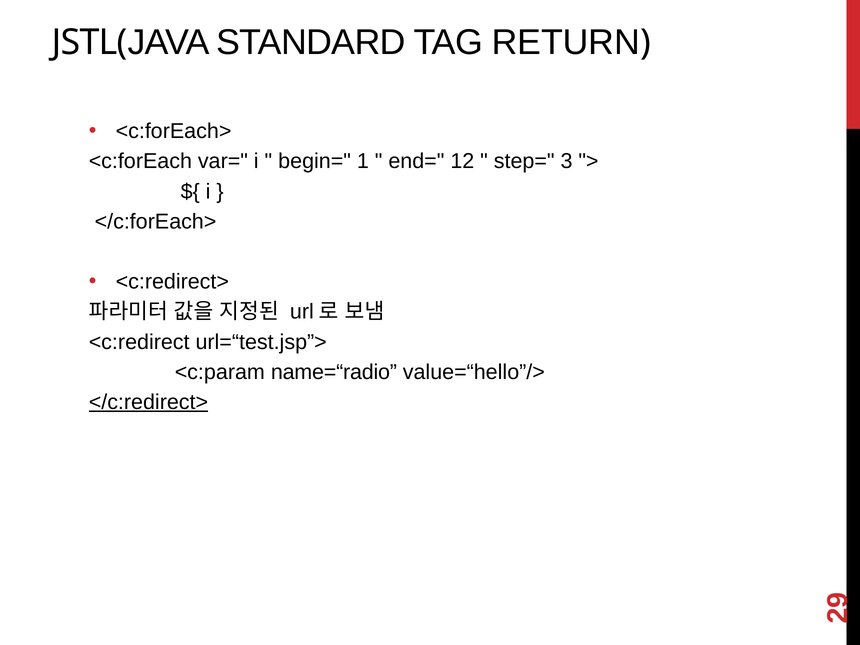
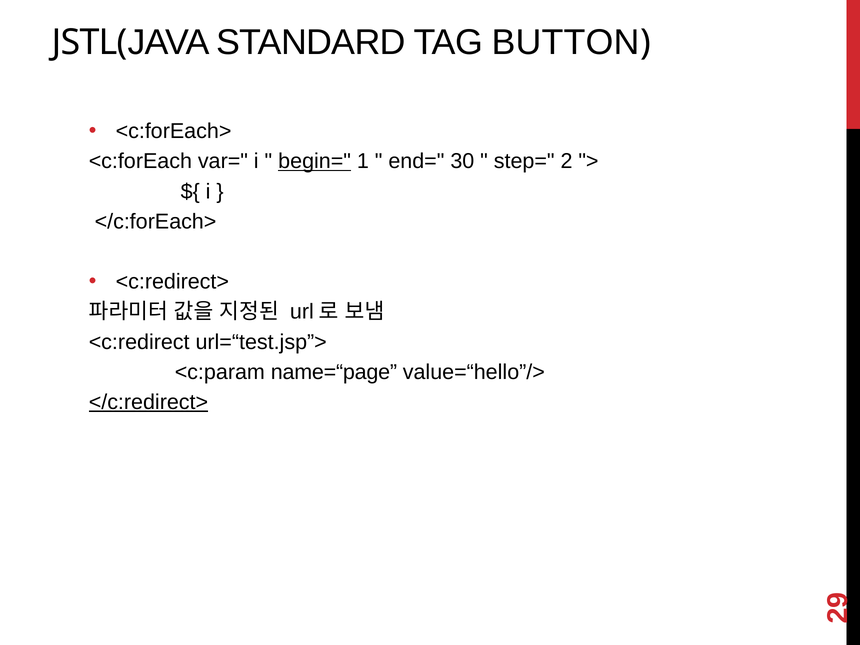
RETURN: RETURN -> BUTTON
begin= underline: none -> present
12: 12 -> 30
step= 3: 3 -> 2
name=“radio: name=“radio -> name=“page
